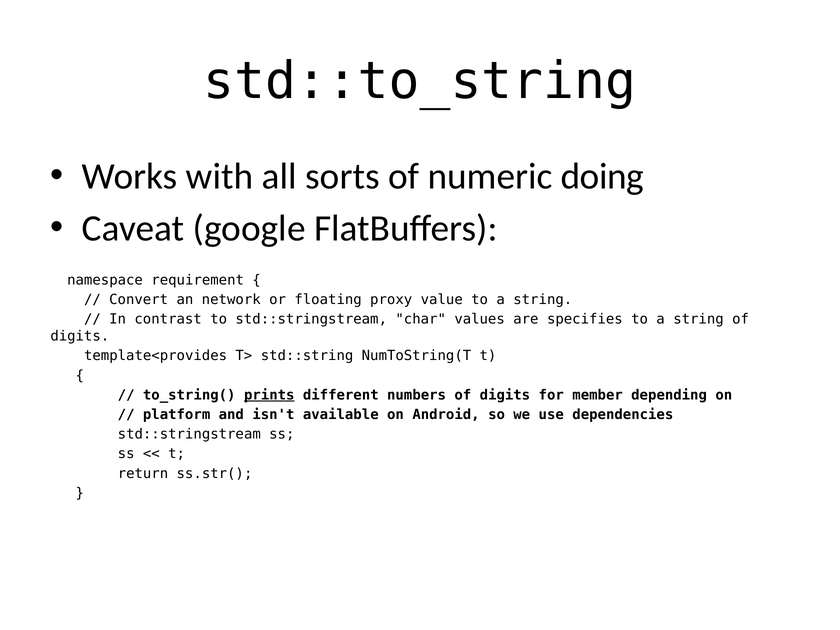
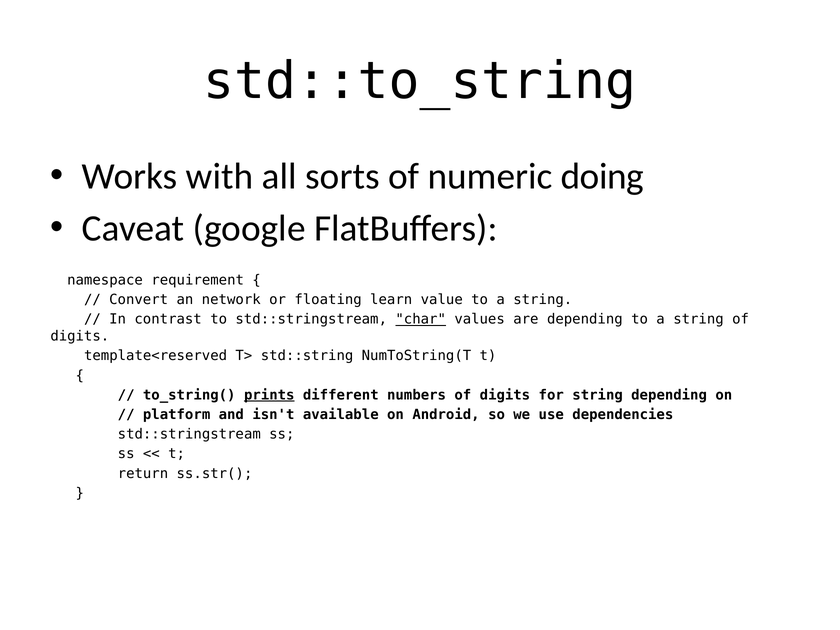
proxy: proxy -> learn
char underline: none -> present
are specifies: specifies -> depending
template<provides: template<provides -> template<reserved
for member: member -> string
